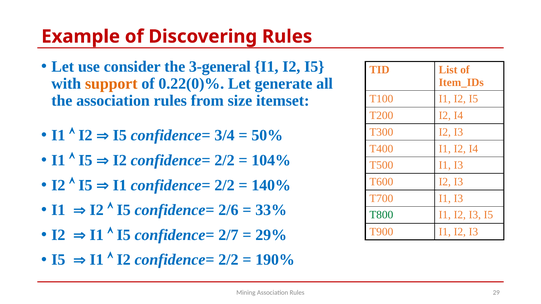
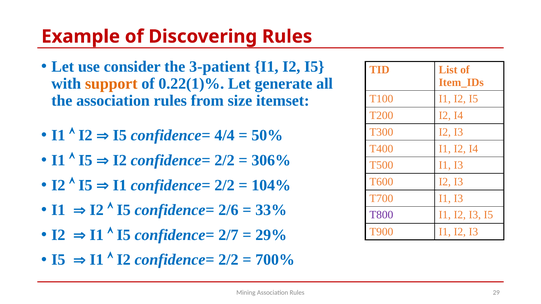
3-general: 3-general -> 3-patient
0.22(0)%: 0.22(0)% -> 0.22(1)%
3/4: 3/4 -> 4/4
104%: 104% -> 306%
140%: 140% -> 104%
T800 colour: green -> purple
190%: 190% -> 700%
